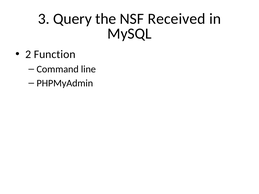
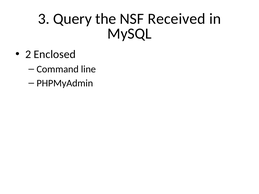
Function: Function -> Enclosed
